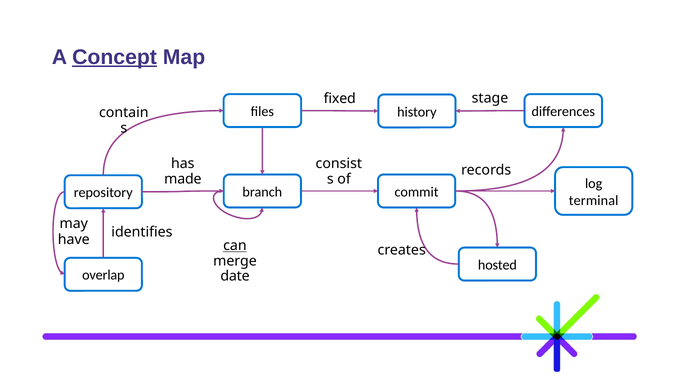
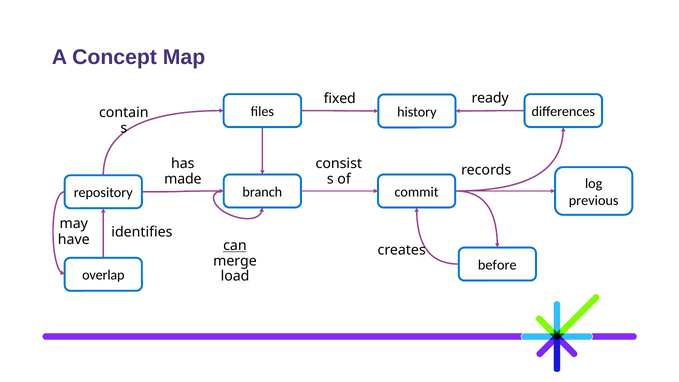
Concept underline: present -> none
stage: stage -> ready
terminal: terminal -> previous
hosted: hosted -> before
date: date -> load
